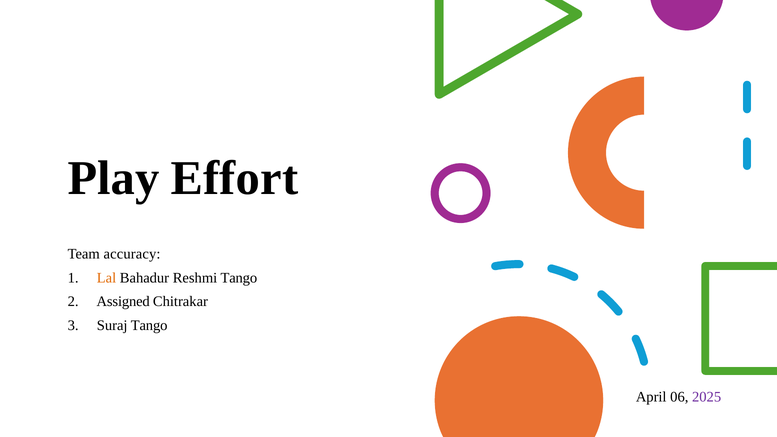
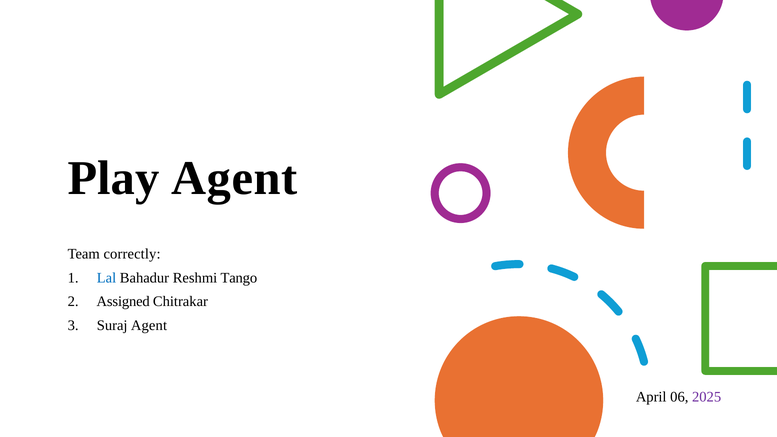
Play Effort: Effort -> Agent
accuracy: accuracy -> correctly
Lal colour: orange -> blue
Suraj Tango: Tango -> Agent
